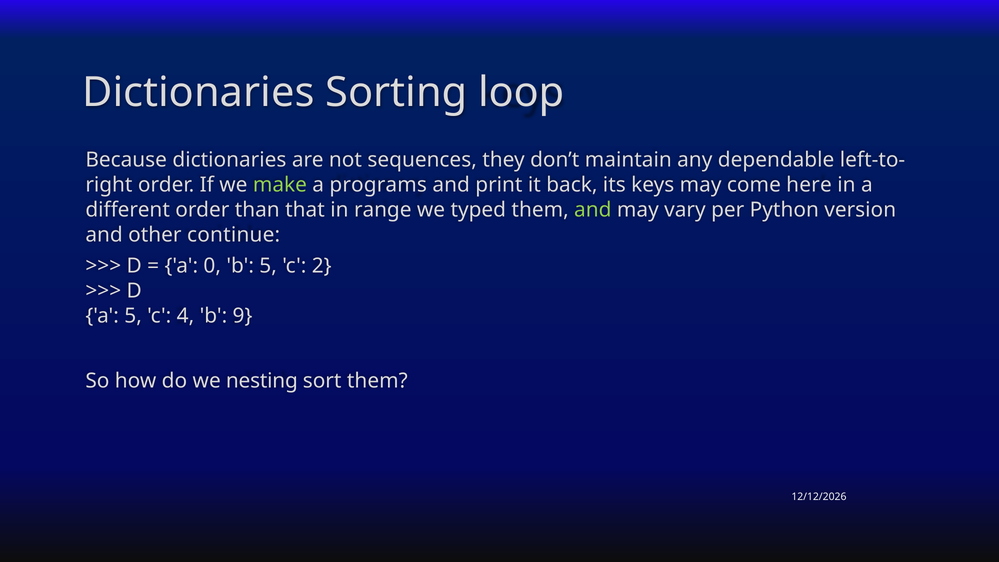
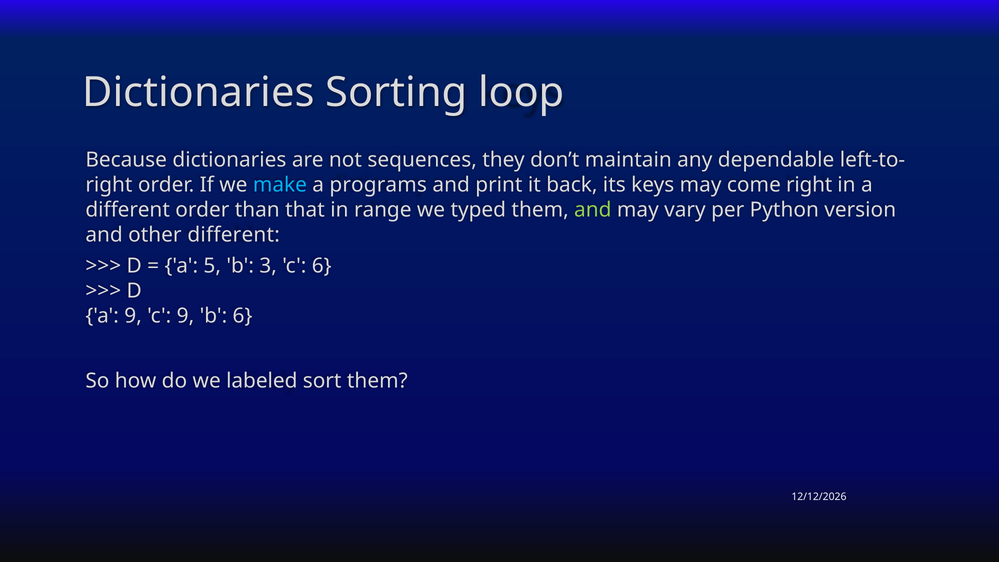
make colour: light green -> light blue
come here: here -> right
other continue: continue -> different
0: 0 -> 5
b 5: 5 -> 3
c 2: 2 -> 6
a 5: 5 -> 9
c 4: 4 -> 9
b 9: 9 -> 6
nesting: nesting -> labeled
